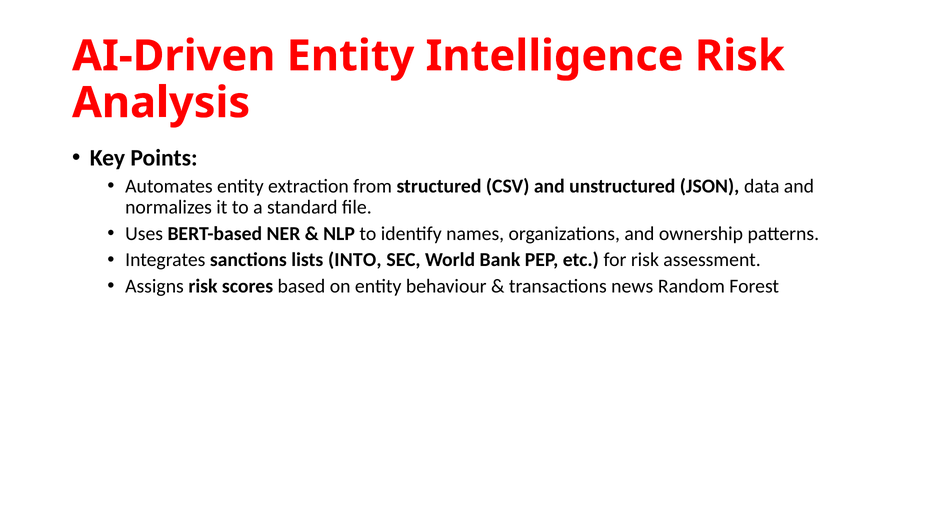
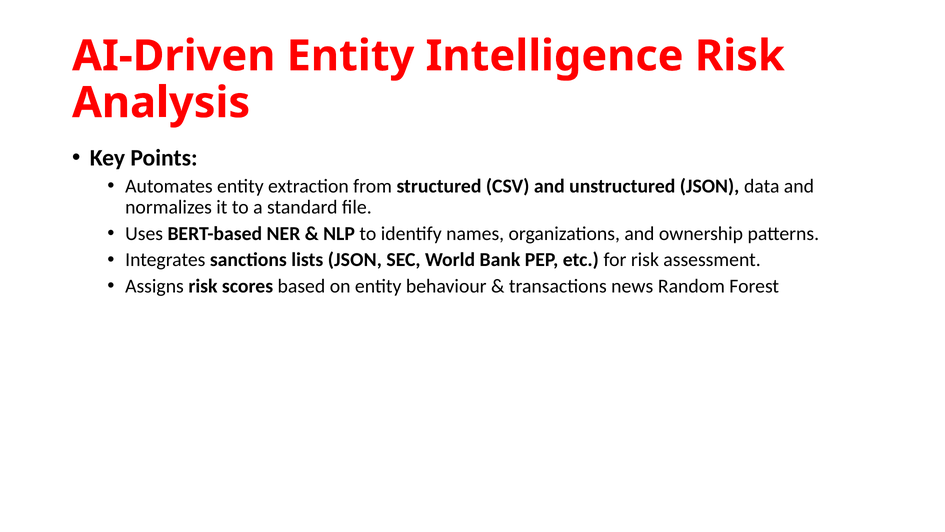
lists INTO: INTO -> JSON
